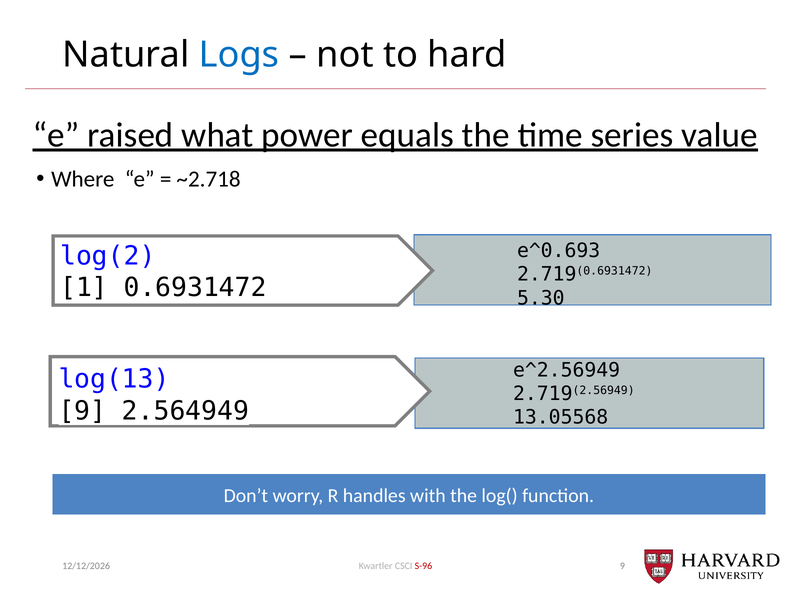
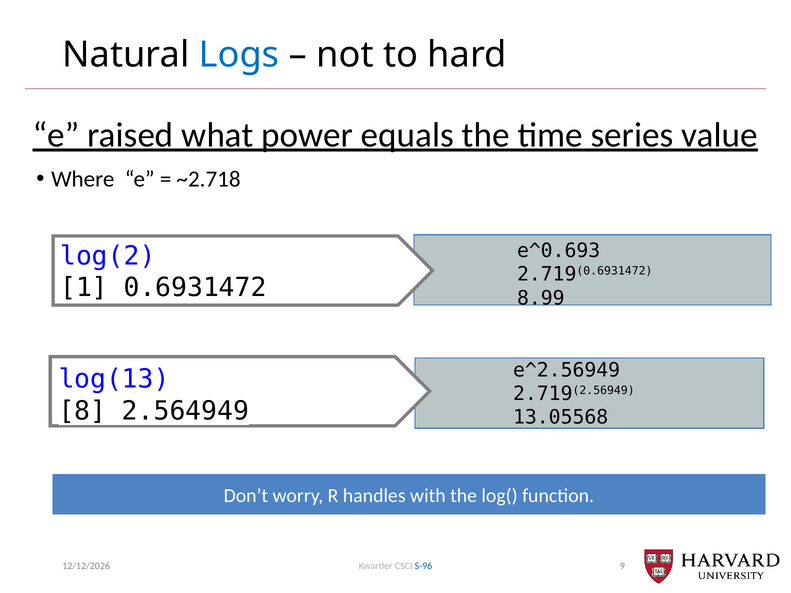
5.30: 5.30 -> 8.99
9 at (82, 411): 9 -> 8
S-96 colour: red -> blue
